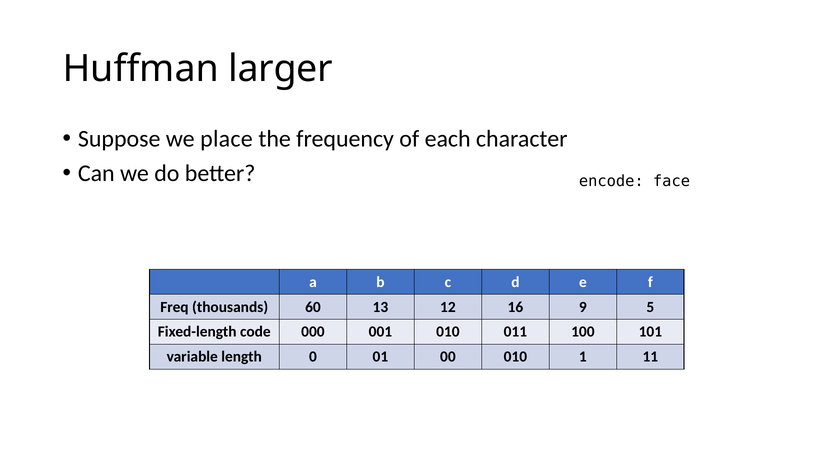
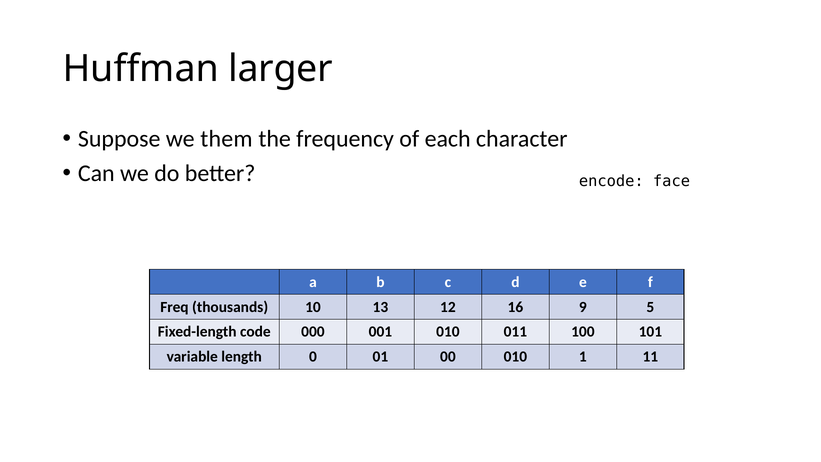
place: place -> them
60: 60 -> 10
